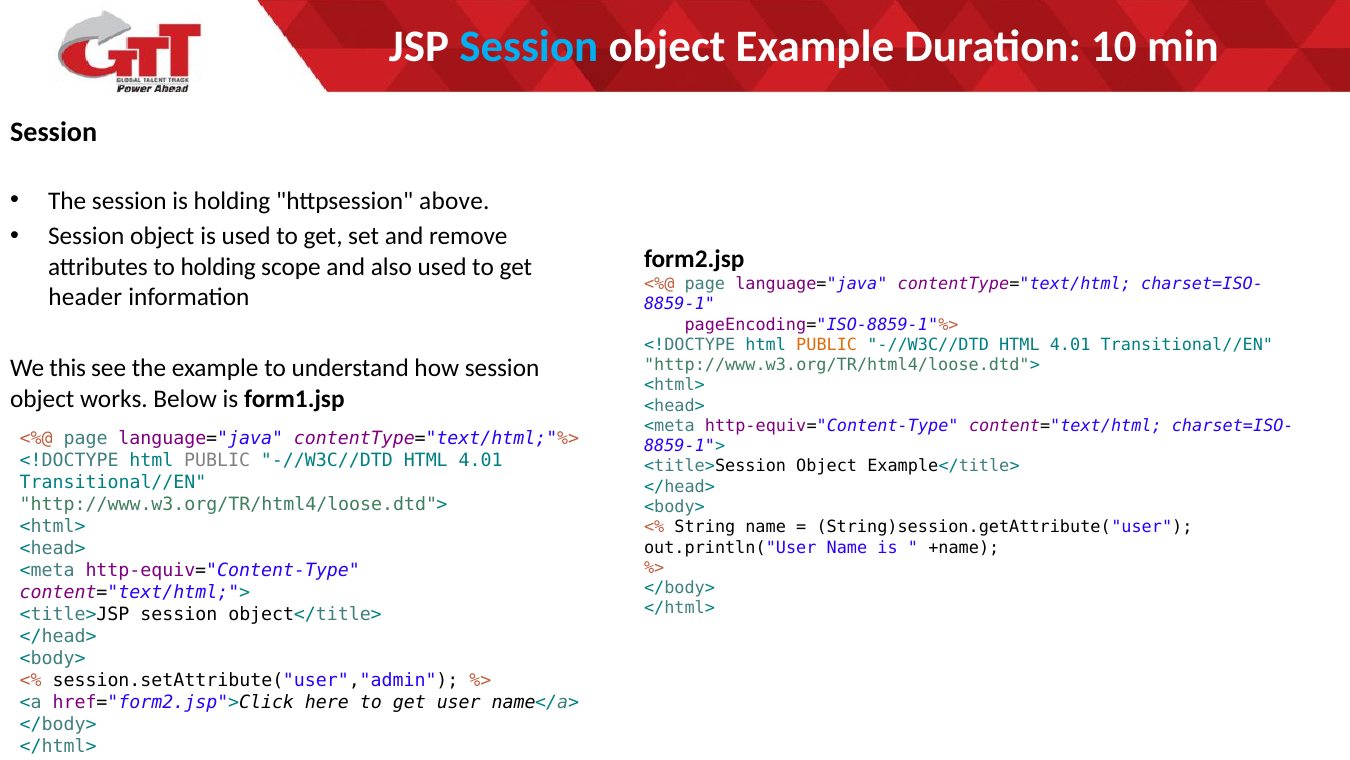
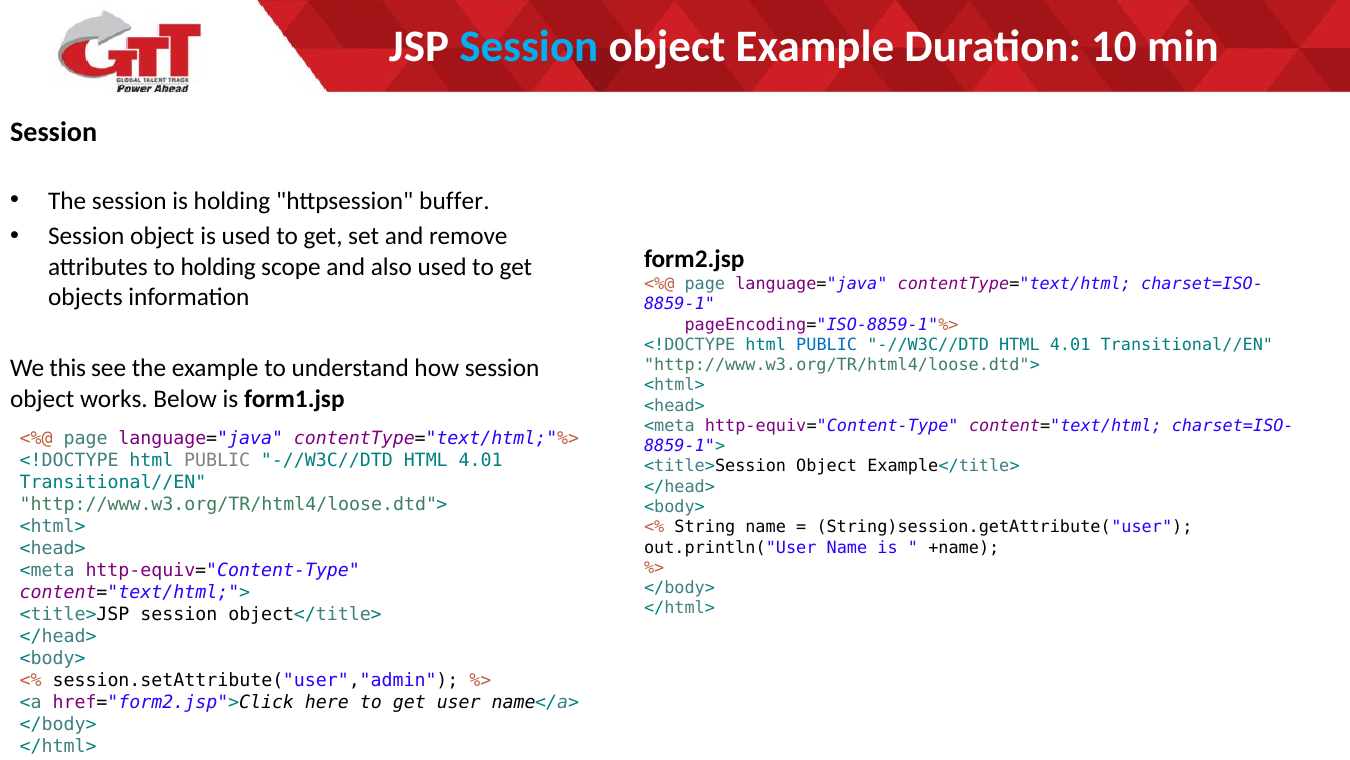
above: above -> buffer
header: header -> objects
PUBLIC at (827, 345) colour: orange -> blue
